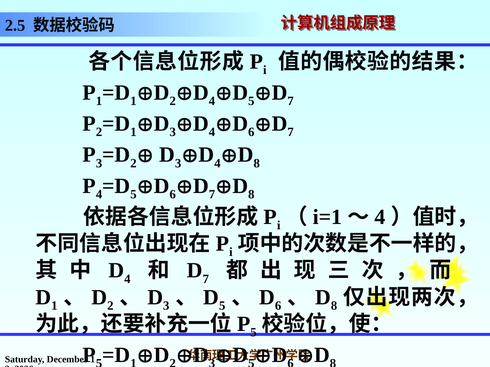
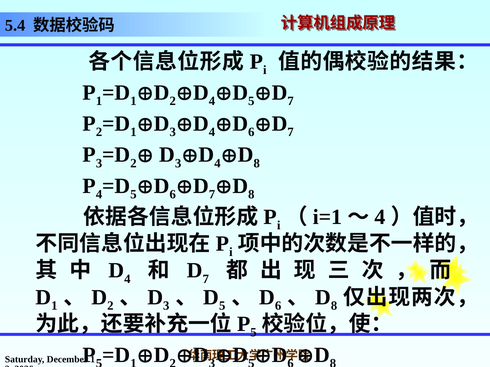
2.5: 2.5 -> 5.4
